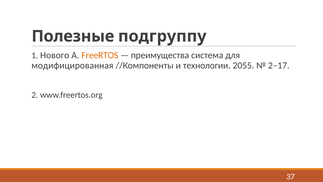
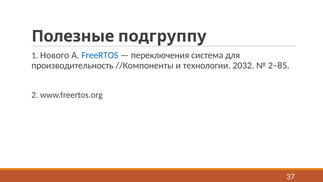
FreeRTOS colour: orange -> blue
преимущества: преимущества -> переключения
модифицированная: модифицированная -> производительность
2055: 2055 -> 2032
2–17: 2–17 -> 2–85
